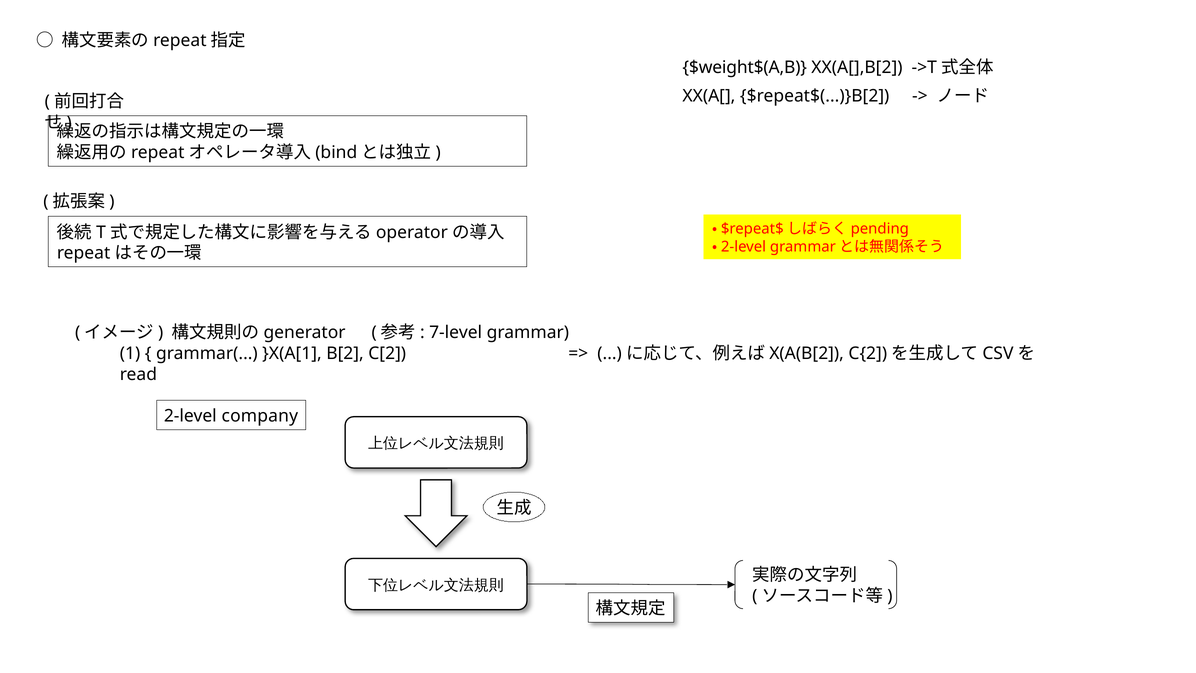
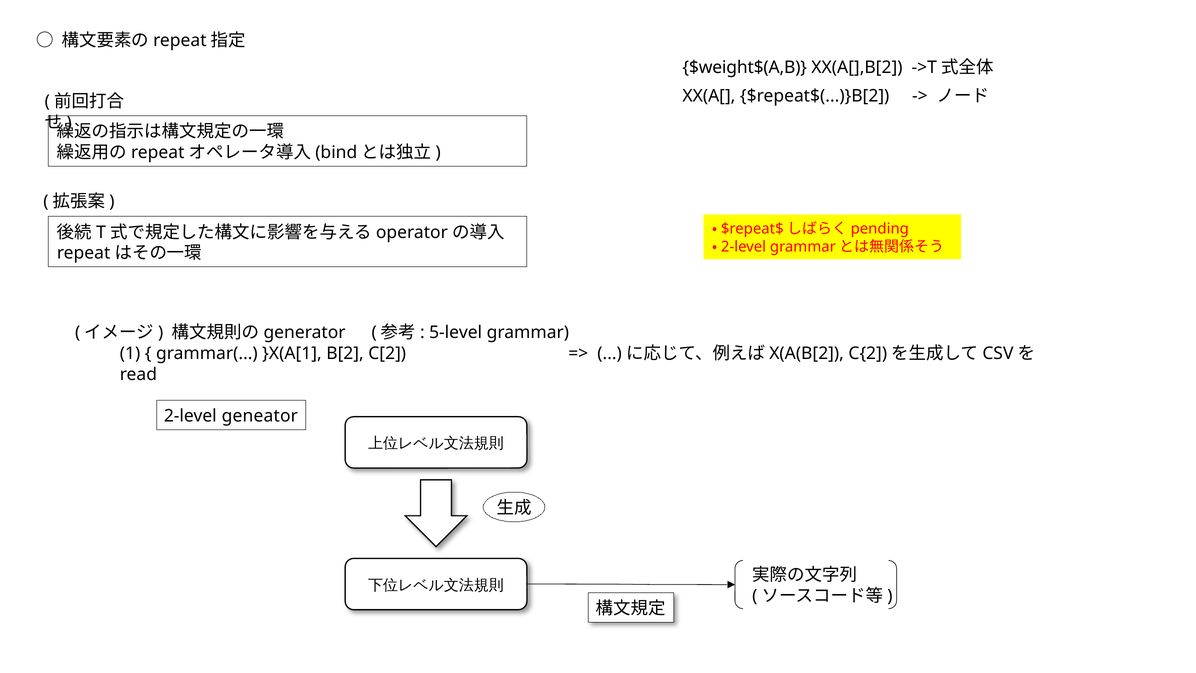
7-level: 7-level -> 5-level
company: company -> geneator
